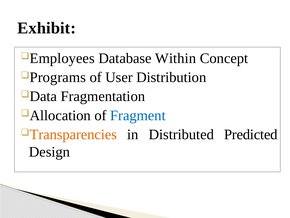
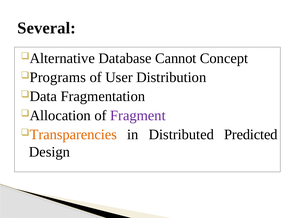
Exhibit: Exhibit -> Several
Employees: Employees -> Alternative
Within: Within -> Cannot
Fragment colour: blue -> purple
